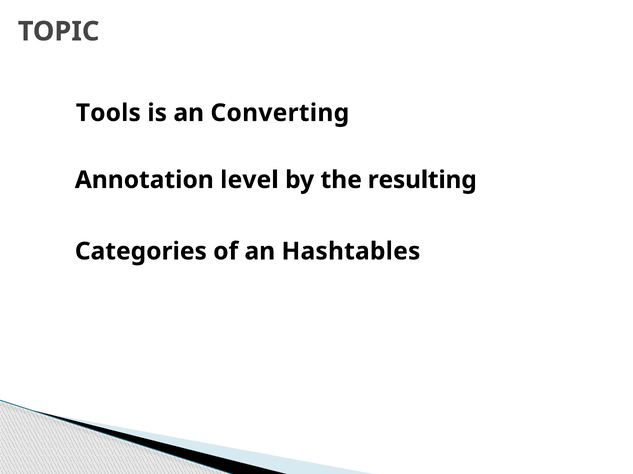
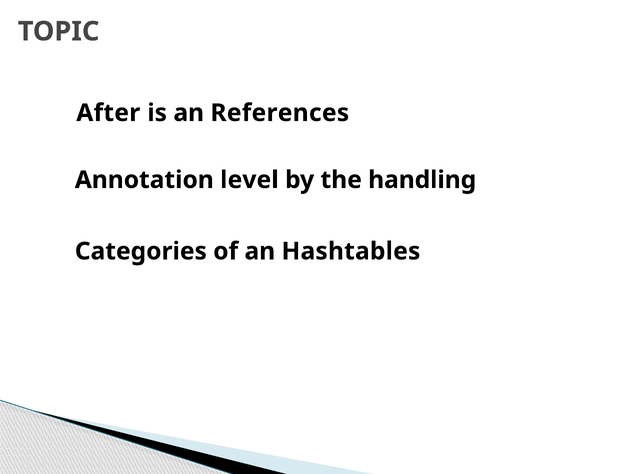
Tools: Tools -> After
Converting: Converting -> References
resulting: resulting -> handling
